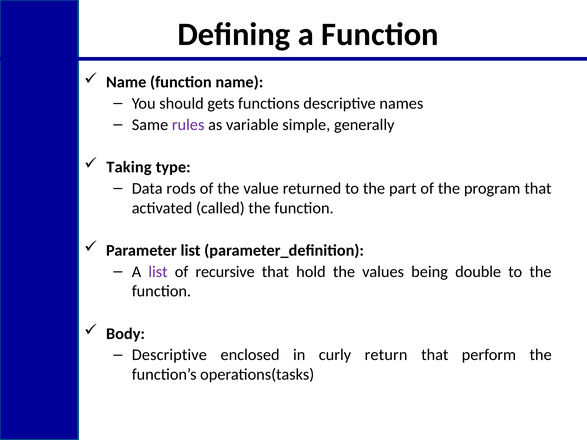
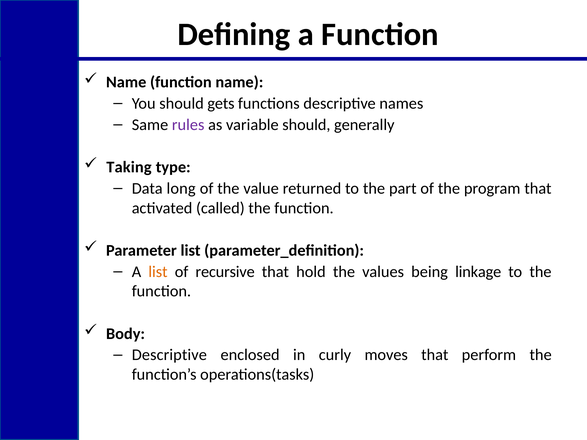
variable simple: simple -> should
rods: rods -> long
list at (158, 272) colour: purple -> orange
double: double -> linkage
return: return -> moves
